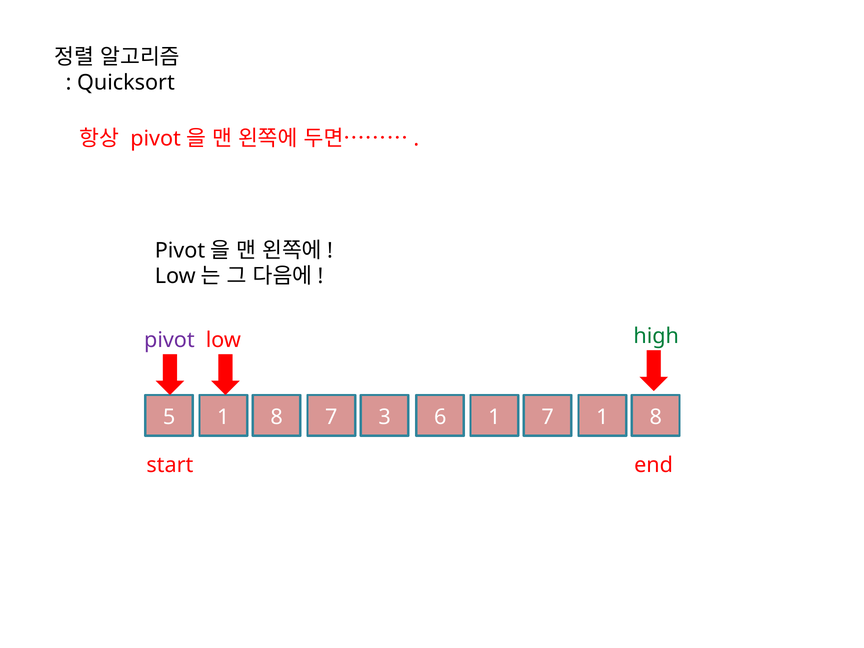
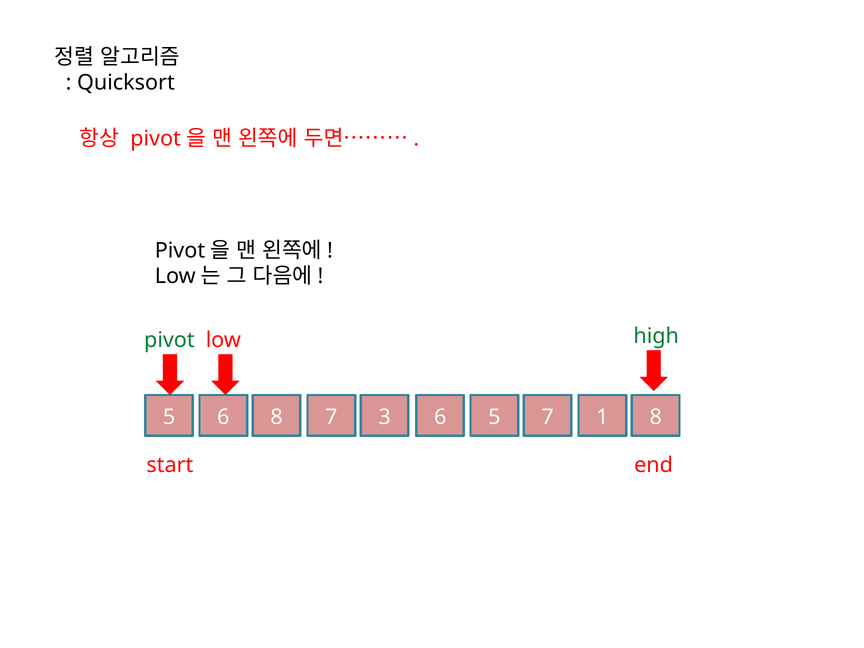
pivot colour: purple -> green
5 1: 1 -> 6
6 1: 1 -> 5
